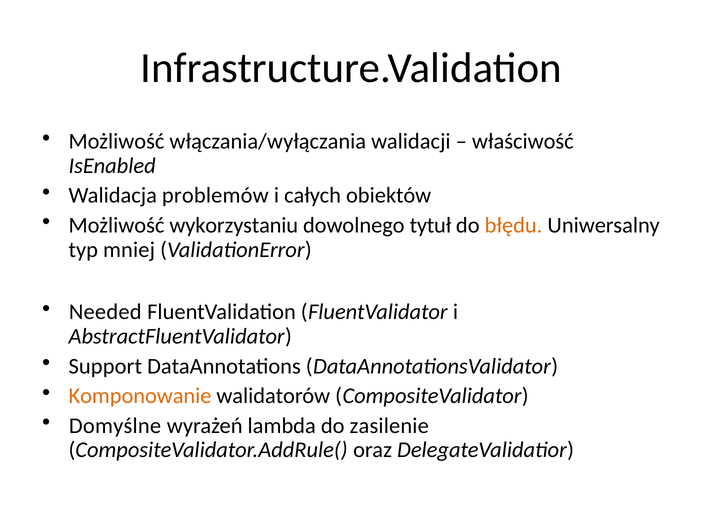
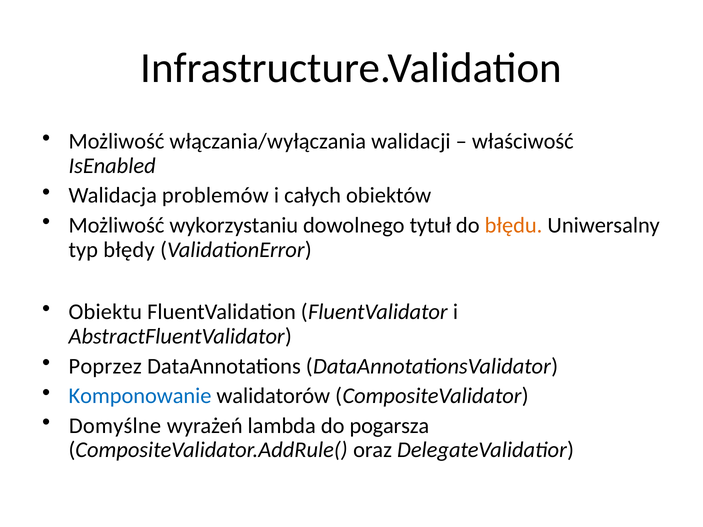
mniej: mniej -> błędy
Needed: Needed -> Obiektu
Support: Support -> Poprzez
Komponowanie colour: orange -> blue
zasilenie: zasilenie -> pogarsza
